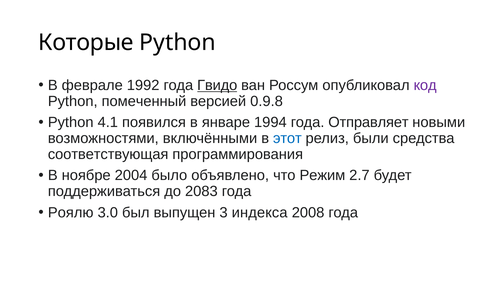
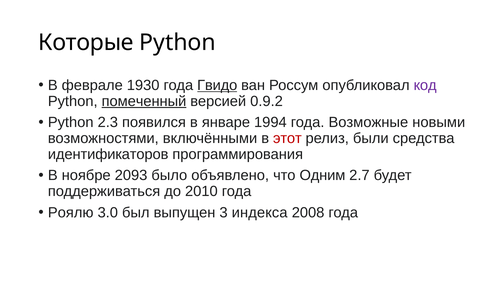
1992: 1992 -> 1930
помеченный underline: none -> present
0.9.8: 0.9.8 -> 0.9.2
4.1: 4.1 -> 2.3
Отправляет: Отправляет -> Возможные
этот colour: blue -> red
соответствующая: соответствующая -> идентификаторов
2004: 2004 -> 2093
Режим: Режим -> Одним
2083: 2083 -> 2010
